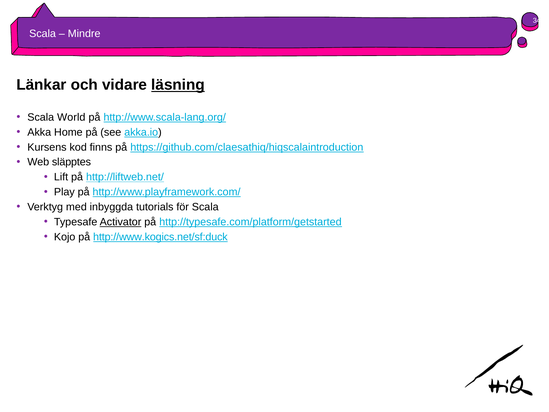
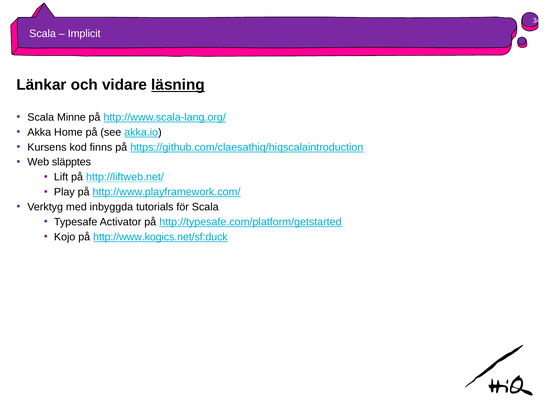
Mindre: Mindre -> Implicit
World: World -> Minne
Activator underline: present -> none
